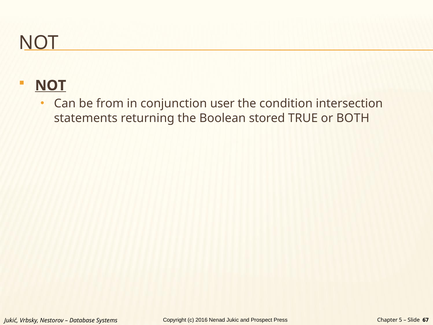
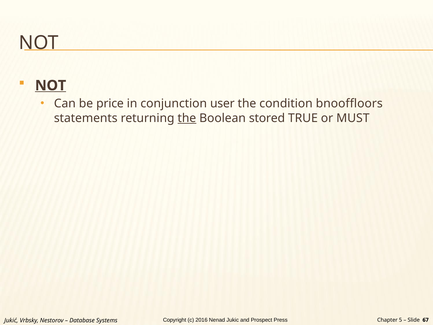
from: from -> price
intersection: intersection -> bnooffloors
the at (187, 118) underline: none -> present
BOTH: BOTH -> MUST
